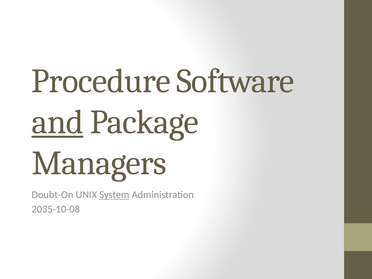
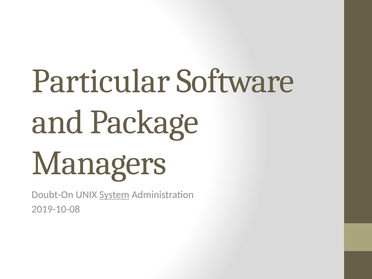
Procedure: Procedure -> Particular
and underline: present -> none
2035-10-08: 2035-10-08 -> 2019-10-08
